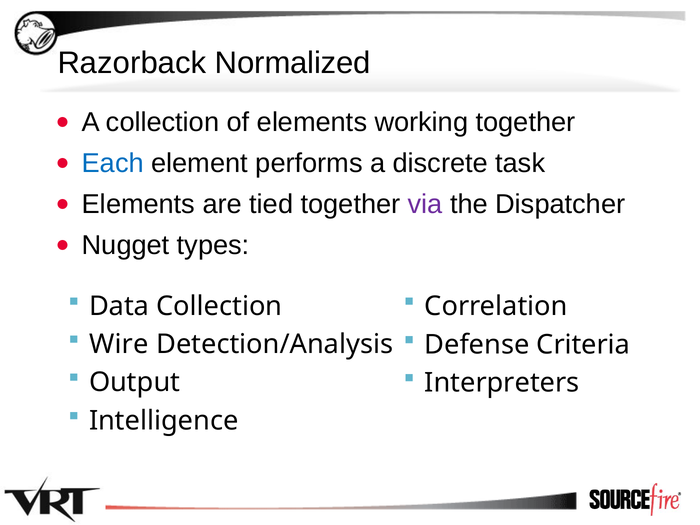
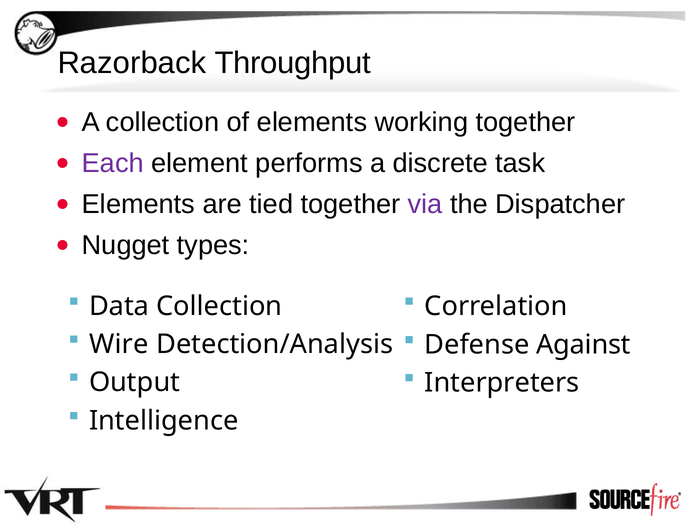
Normalized: Normalized -> Throughput
Each colour: blue -> purple
Criteria: Criteria -> Against
